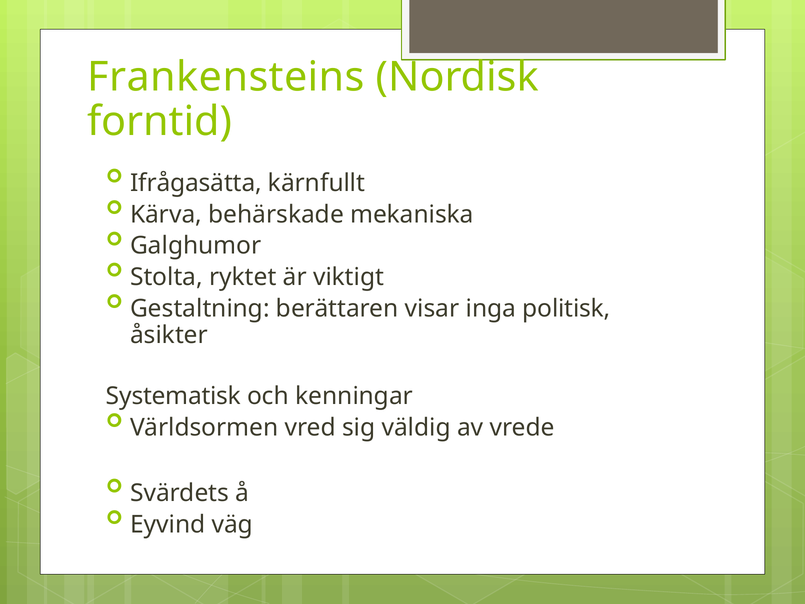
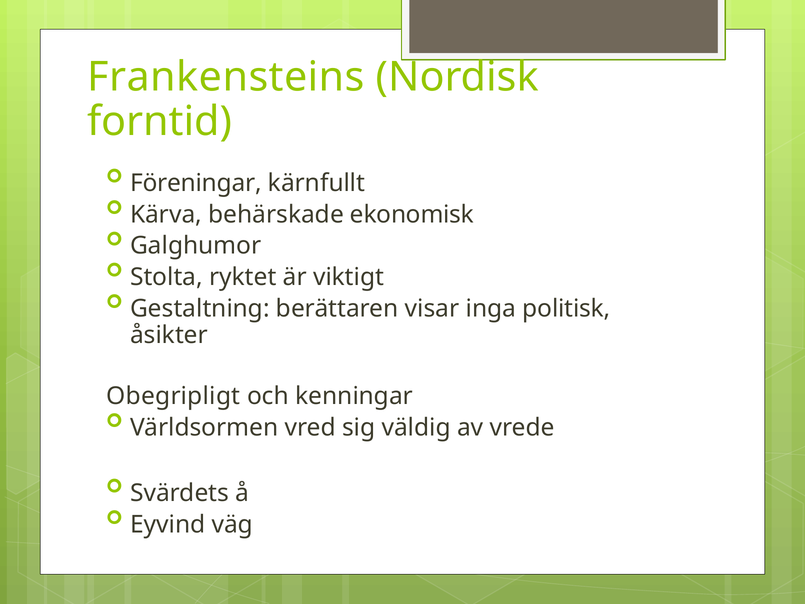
Ifrågasätta: Ifrågasätta -> Föreningar
mekaniska: mekaniska -> ekonomisk
Systematisk: Systematisk -> Obegripligt
